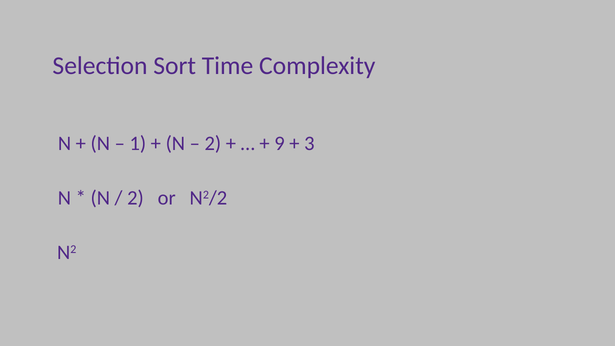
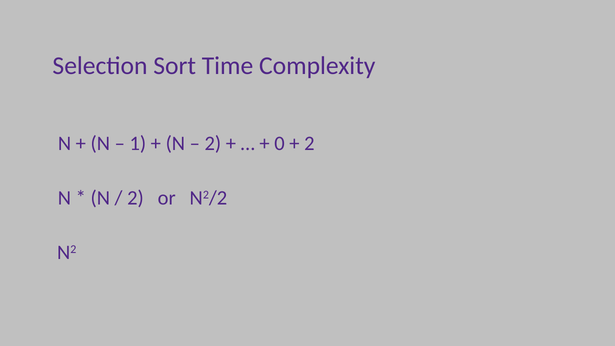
9: 9 -> 0
3 at (309, 143): 3 -> 2
